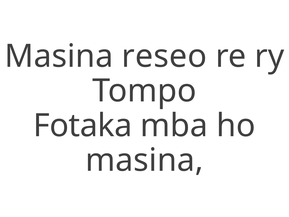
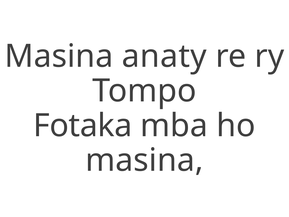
reseo: reseo -> anaty
